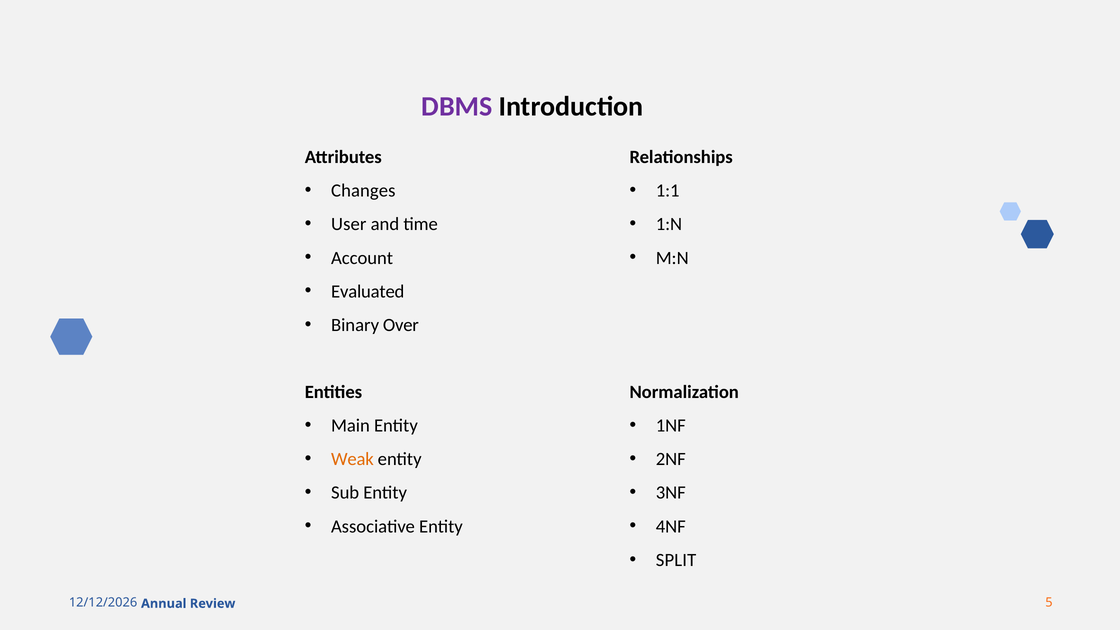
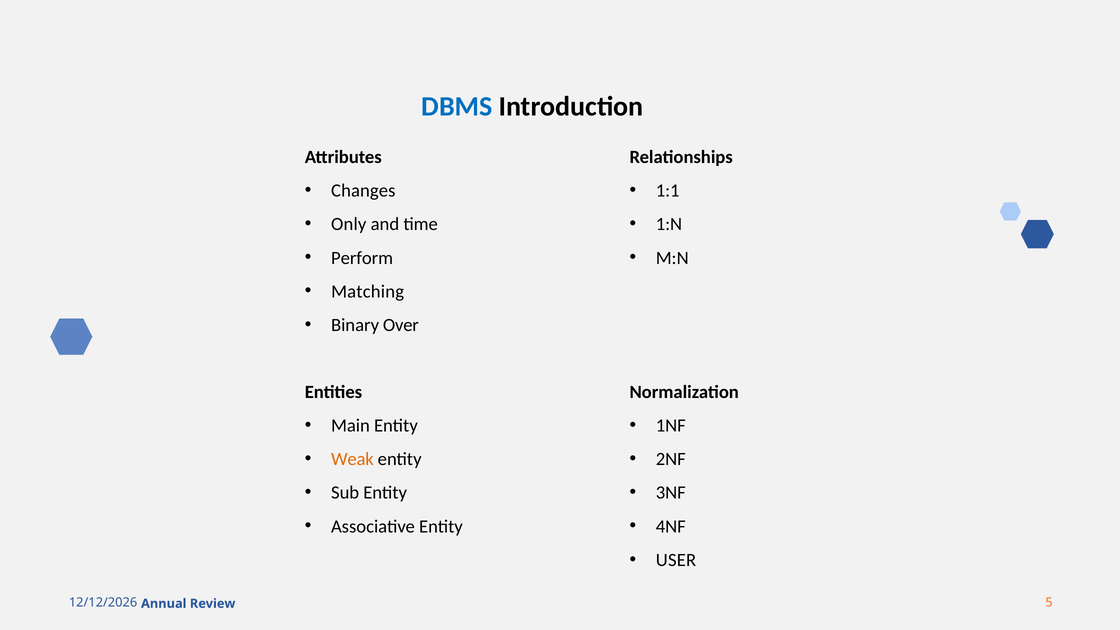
DBMS colour: purple -> blue
User: User -> Only
Account: Account -> Perform
Evaluated: Evaluated -> Matching
SPLIT: SPLIT -> USER
